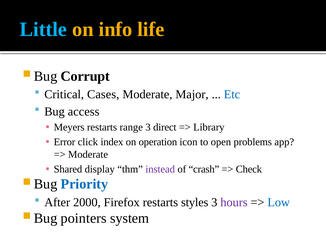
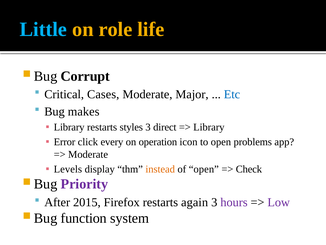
info: info -> role
access: access -> makes
Meyers at (69, 127): Meyers -> Library
range: range -> styles
index: index -> every
Shared: Shared -> Levels
instead colour: purple -> orange
of crash: crash -> open
Priority colour: blue -> purple
2000: 2000 -> 2015
styles: styles -> again
Low colour: blue -> purple
pointers: pointers -> function
